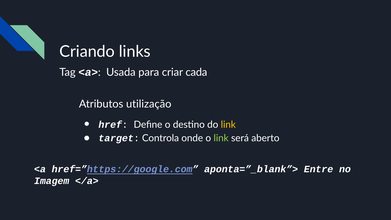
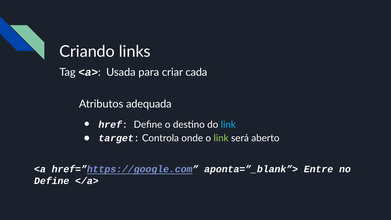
utilização: utilização -> adequada
link at (228, 125) colour: yellow -> light blue
Imagem at (52, 181): Imagem -> Define
